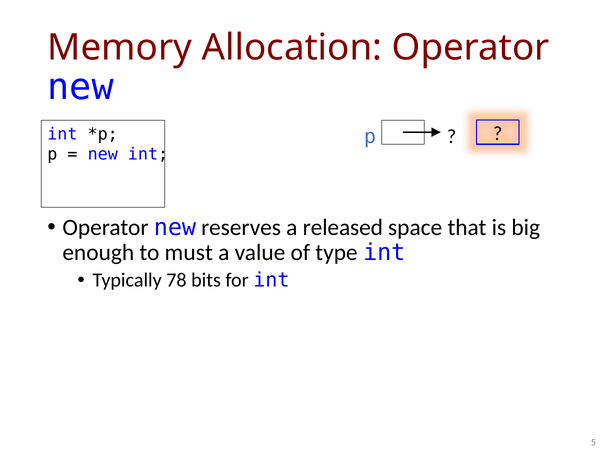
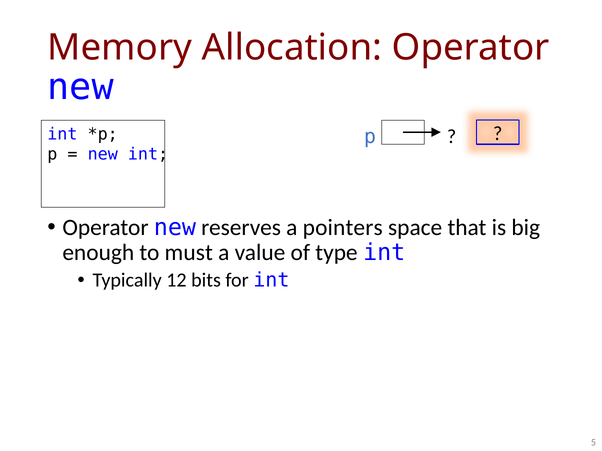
released: released -> pointers
78: 78 -> 12
